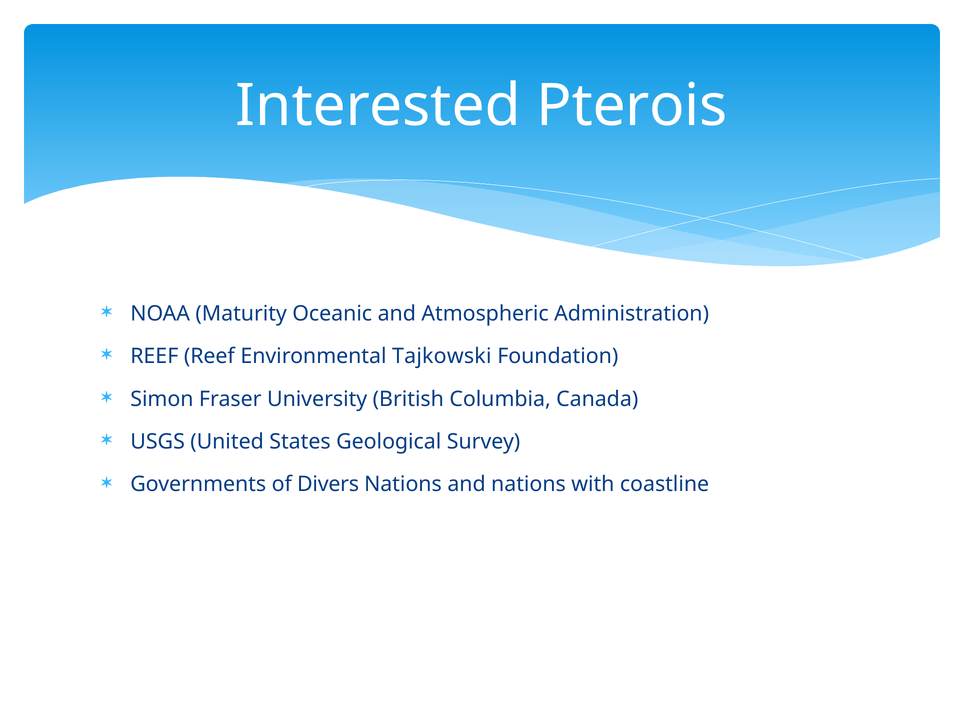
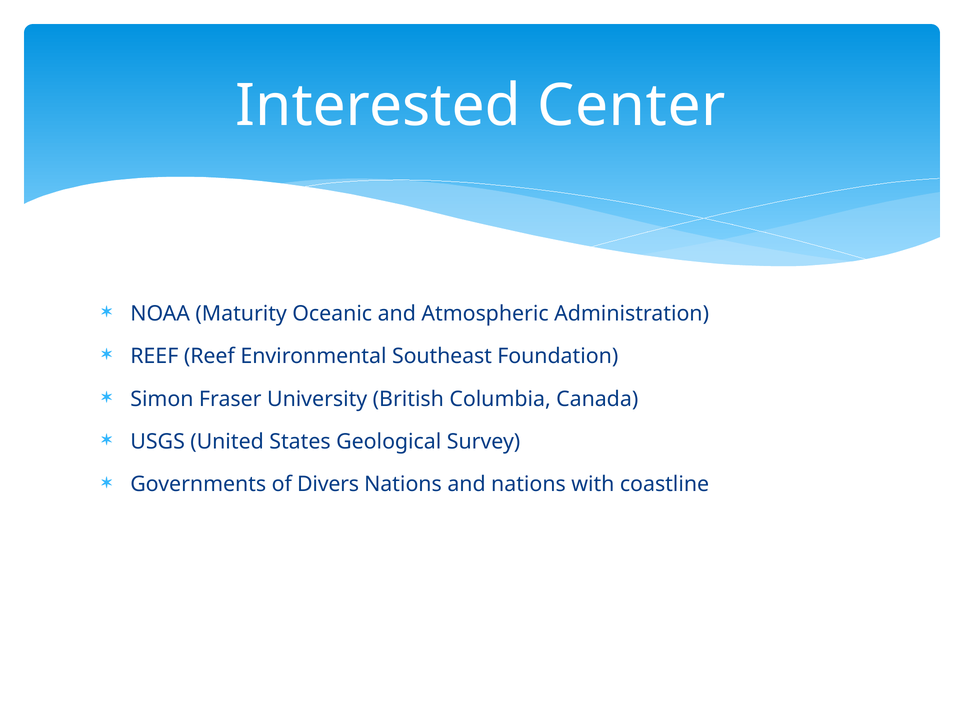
Pterois: Pterois -> Center
Tajkowski: Tajkowski -> Southeast
